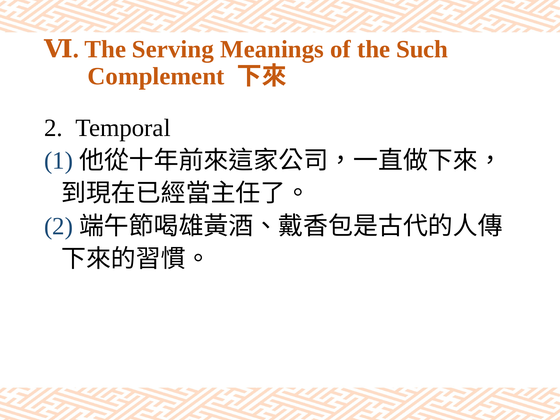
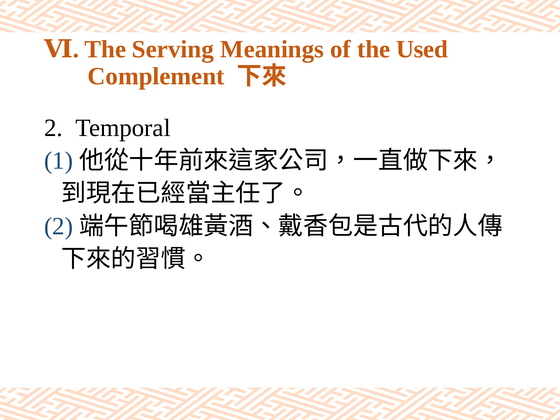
Such: Such -> Used
